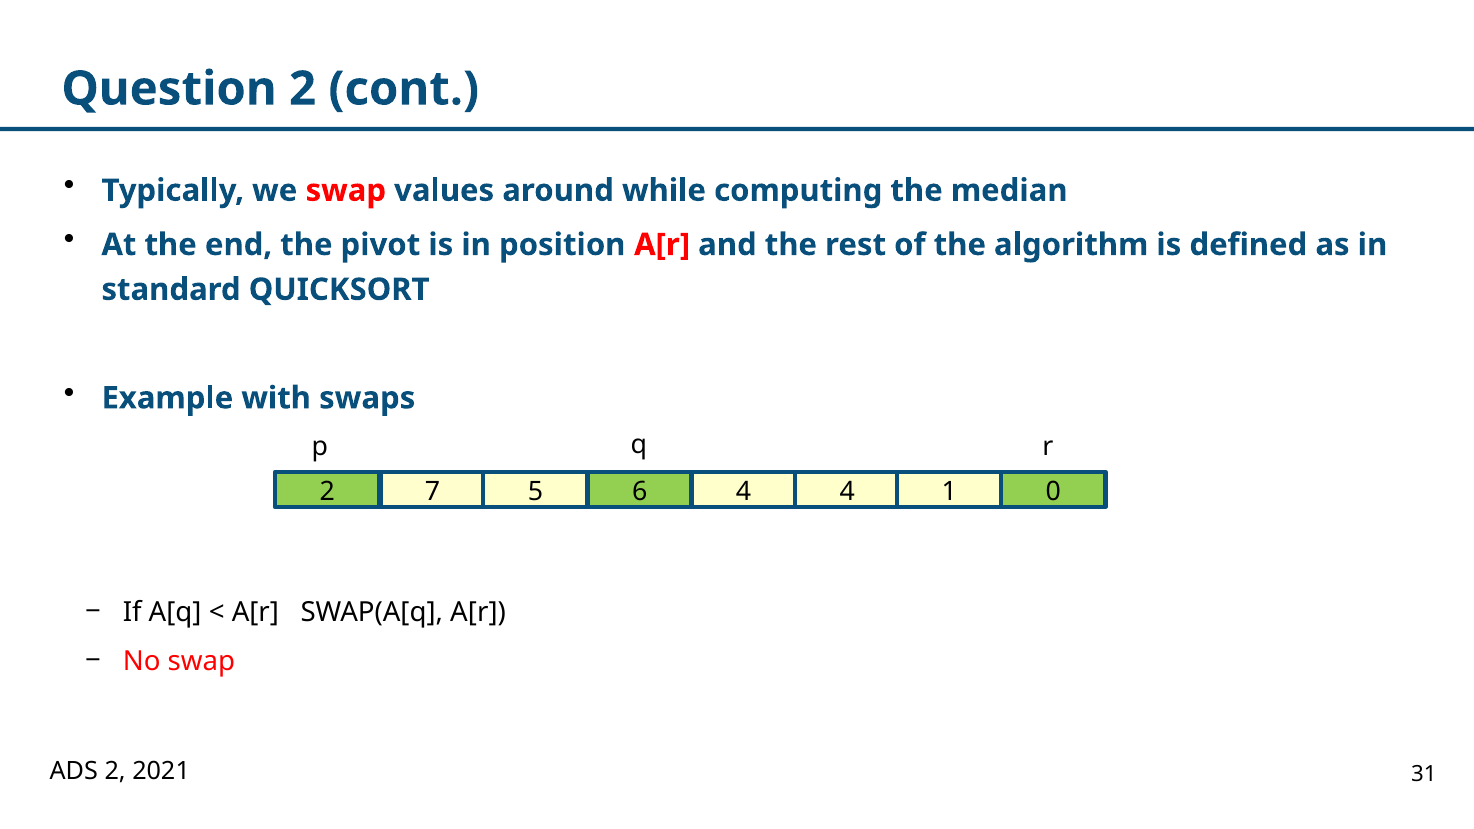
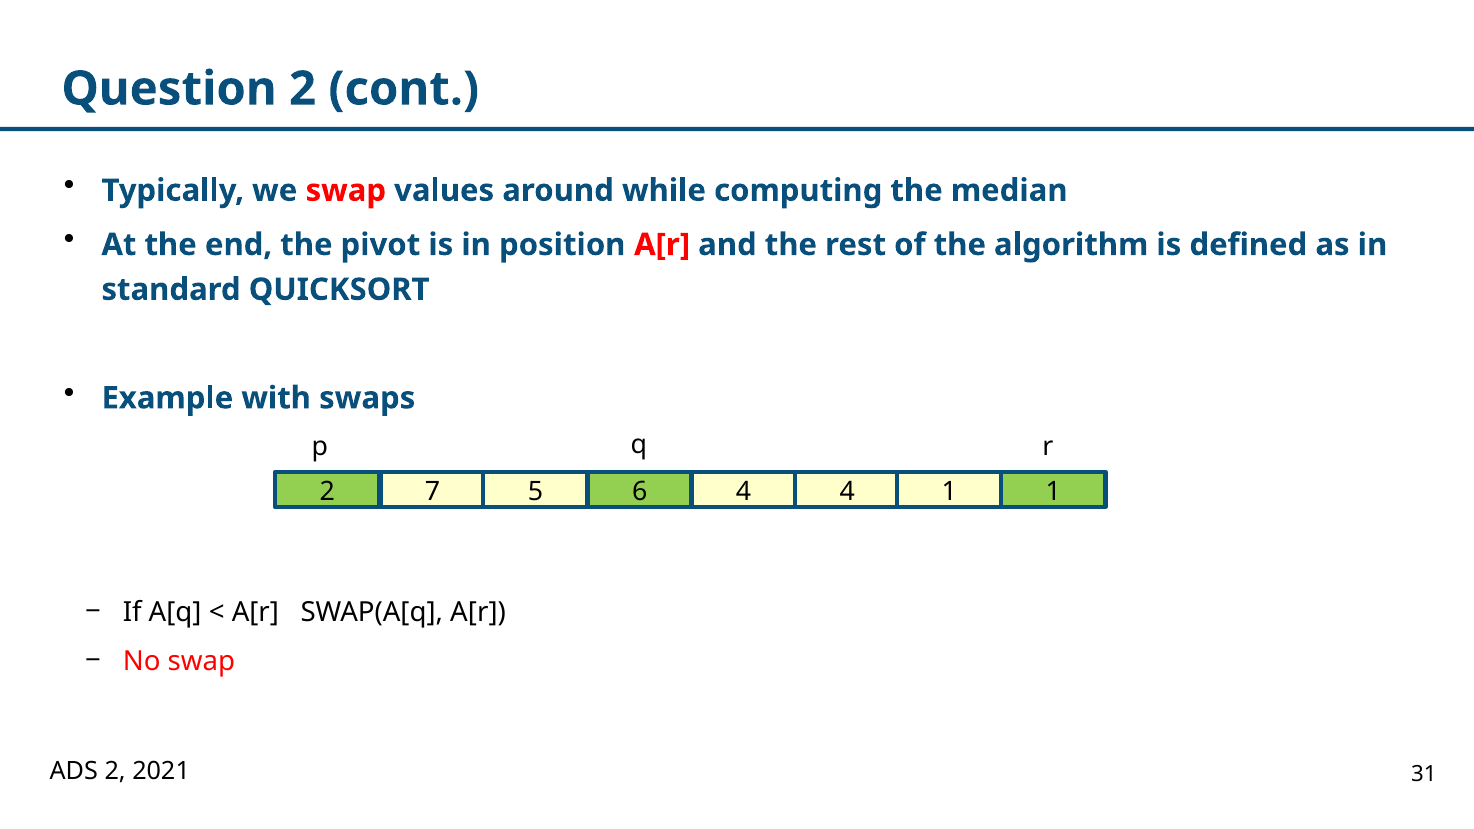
1 0: 0 -> 1
